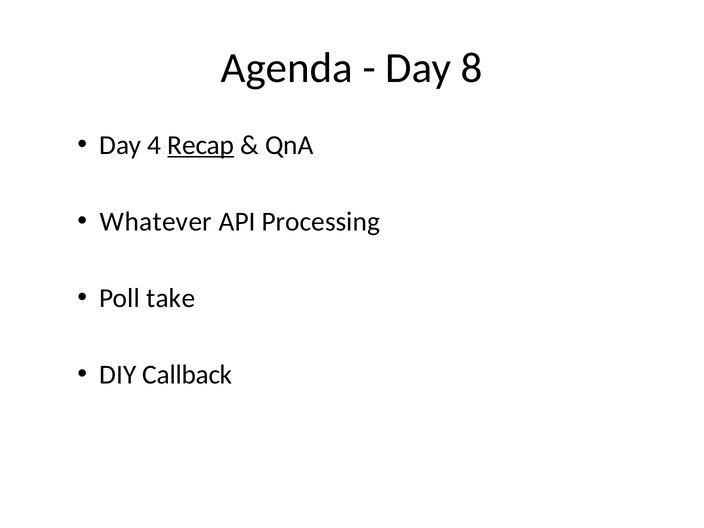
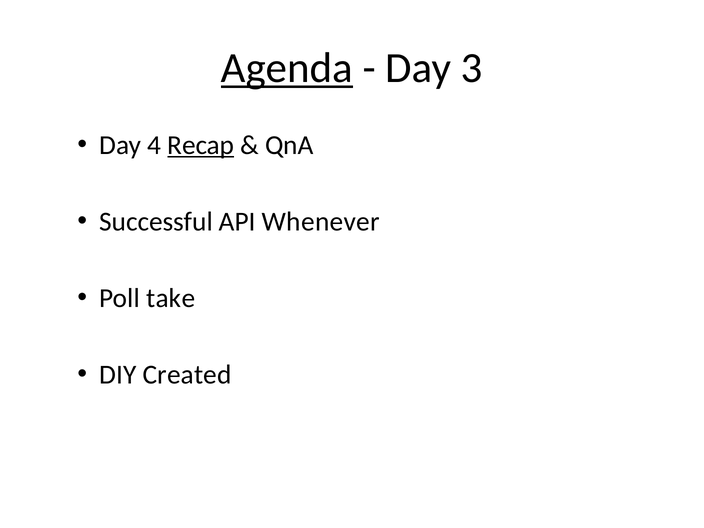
Agenda underline: none -> present
8: 8 -> 3
Whatever: Whatever -> Successful
Processing: Processing -> Whenever
Callback: Callback -> Created
